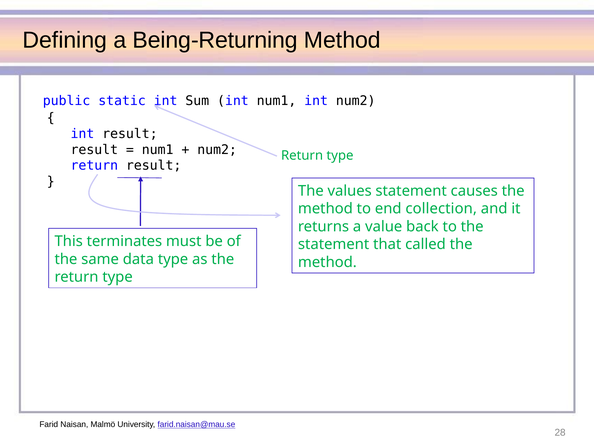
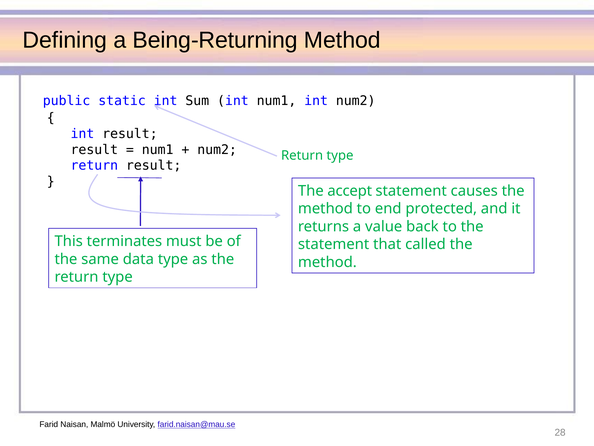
values: values -> accept
collection: collection -> protected
